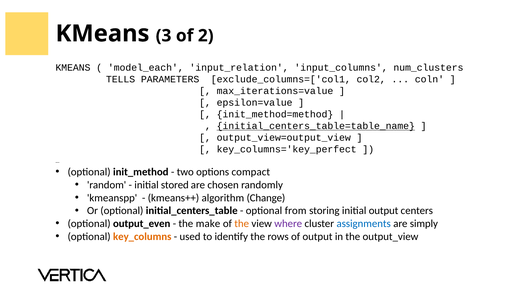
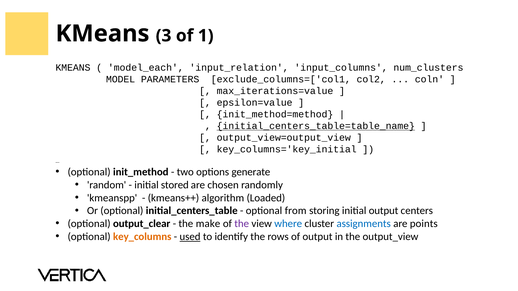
2: 2 -> 1
TELLS: TELLS -> MODEL
key_columns='key_perfect: key_columns='key_perfect -> key_columns='key_initial
compact: compact -> generate
Change: Change -> Loaded
output_even: output_even -> output_clear
the at (242, 224) colour: orange -> purple
where colour: purple -> blue
simply: simply -> points
used underline: none -> present
